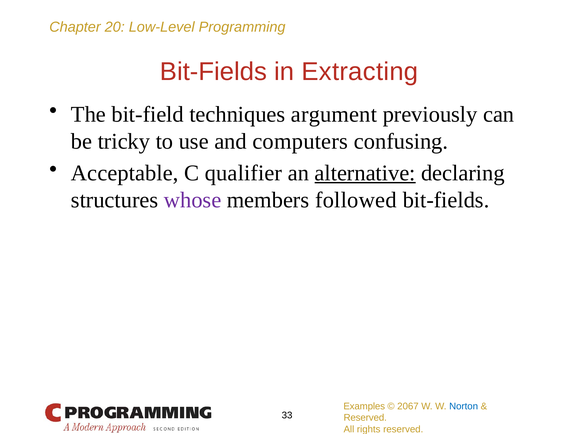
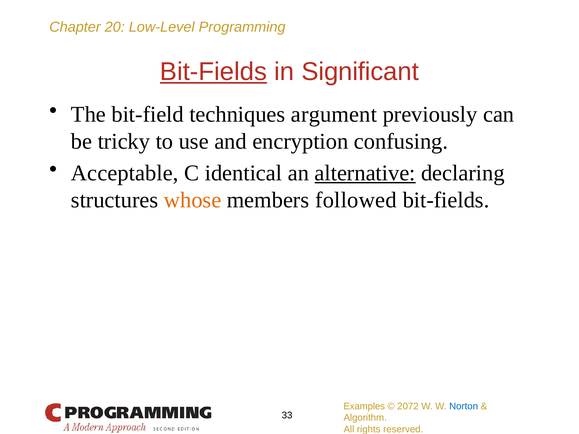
Bit-Fields at (214, 72) underline: none -> present
Extracting: Extracting -> Significant
computers: computers -> encryption
qualifier: qualifier -> identical
whose colour: purple -> orange
2067: 2067 -> 2072
Reserved at (365, 418): Reserved -> Algorithm
